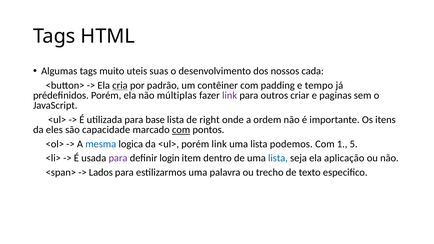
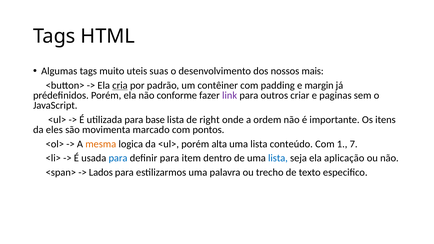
cada: cada -> mais
tempo: tempo -> margin
múltiplas: múltiplas -> conforme
capacidade: capacidade -> movimenta
com at (181, 130) underline: present -> none
mesma colour: blue -> orange
porém link: link -> alta
podemos: podemos -> conteúdo
5: 5 -> 7
para at (118, 158) colour: purple -> blue
definir login: login -> para
